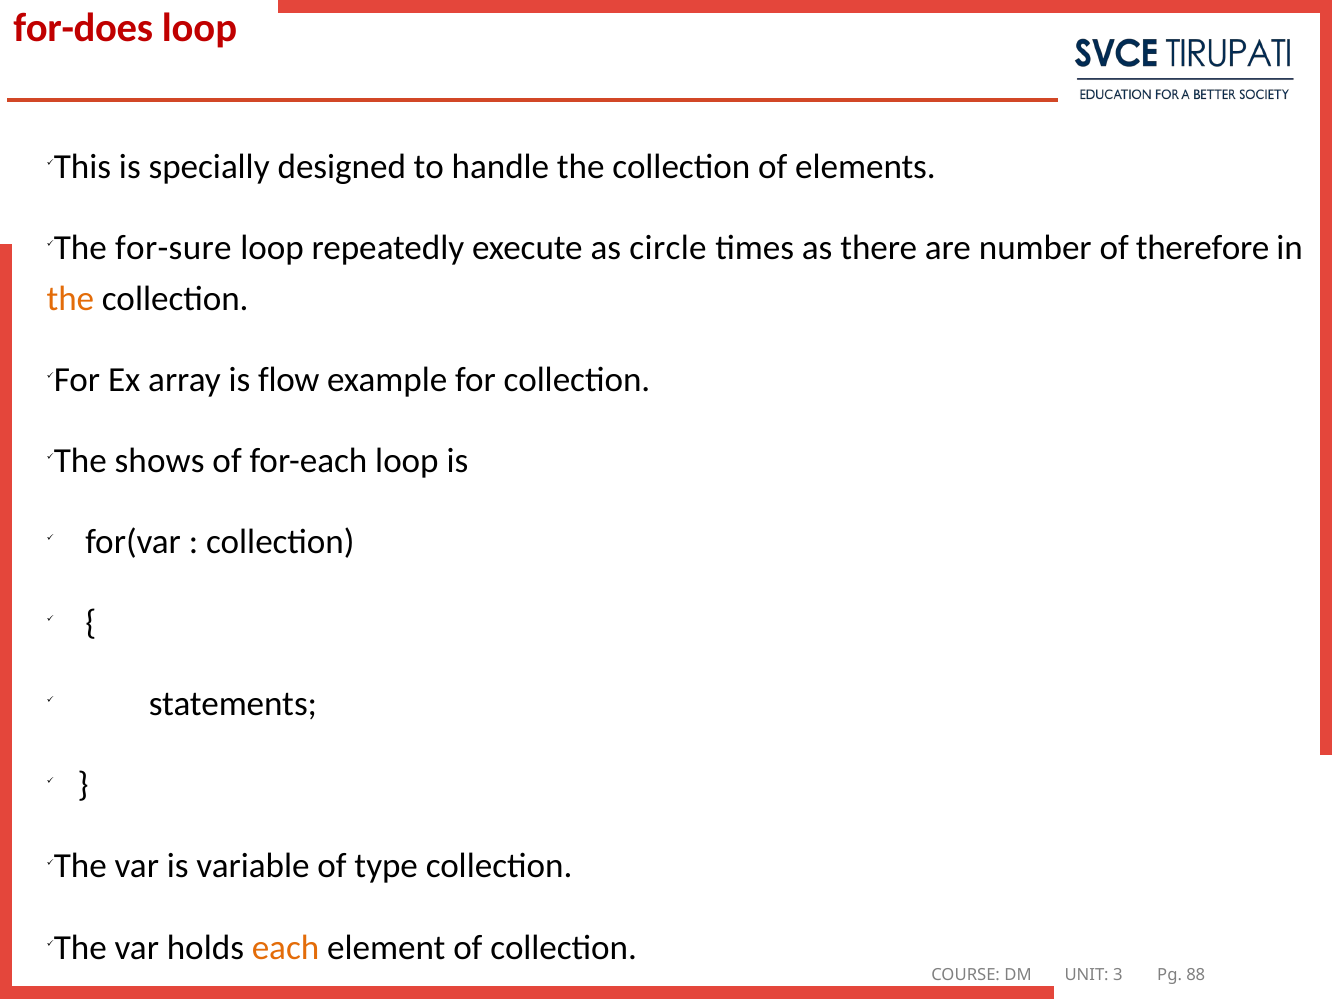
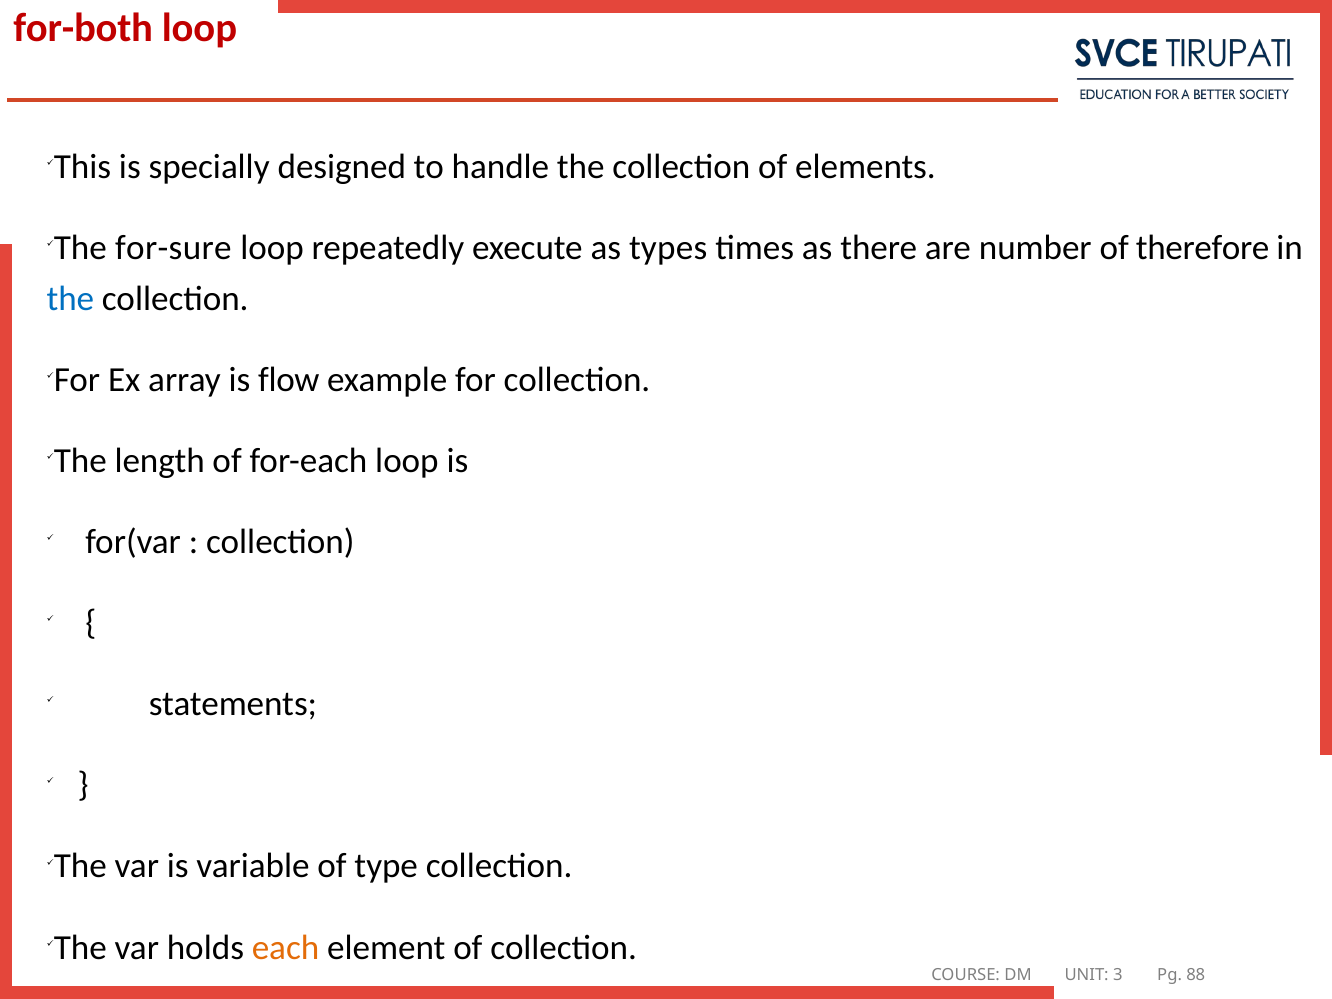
for-does: for-does -> for-both
circle: circle -> types
the at (70, 298) colour: orange -> blue
shows: shows -> length
